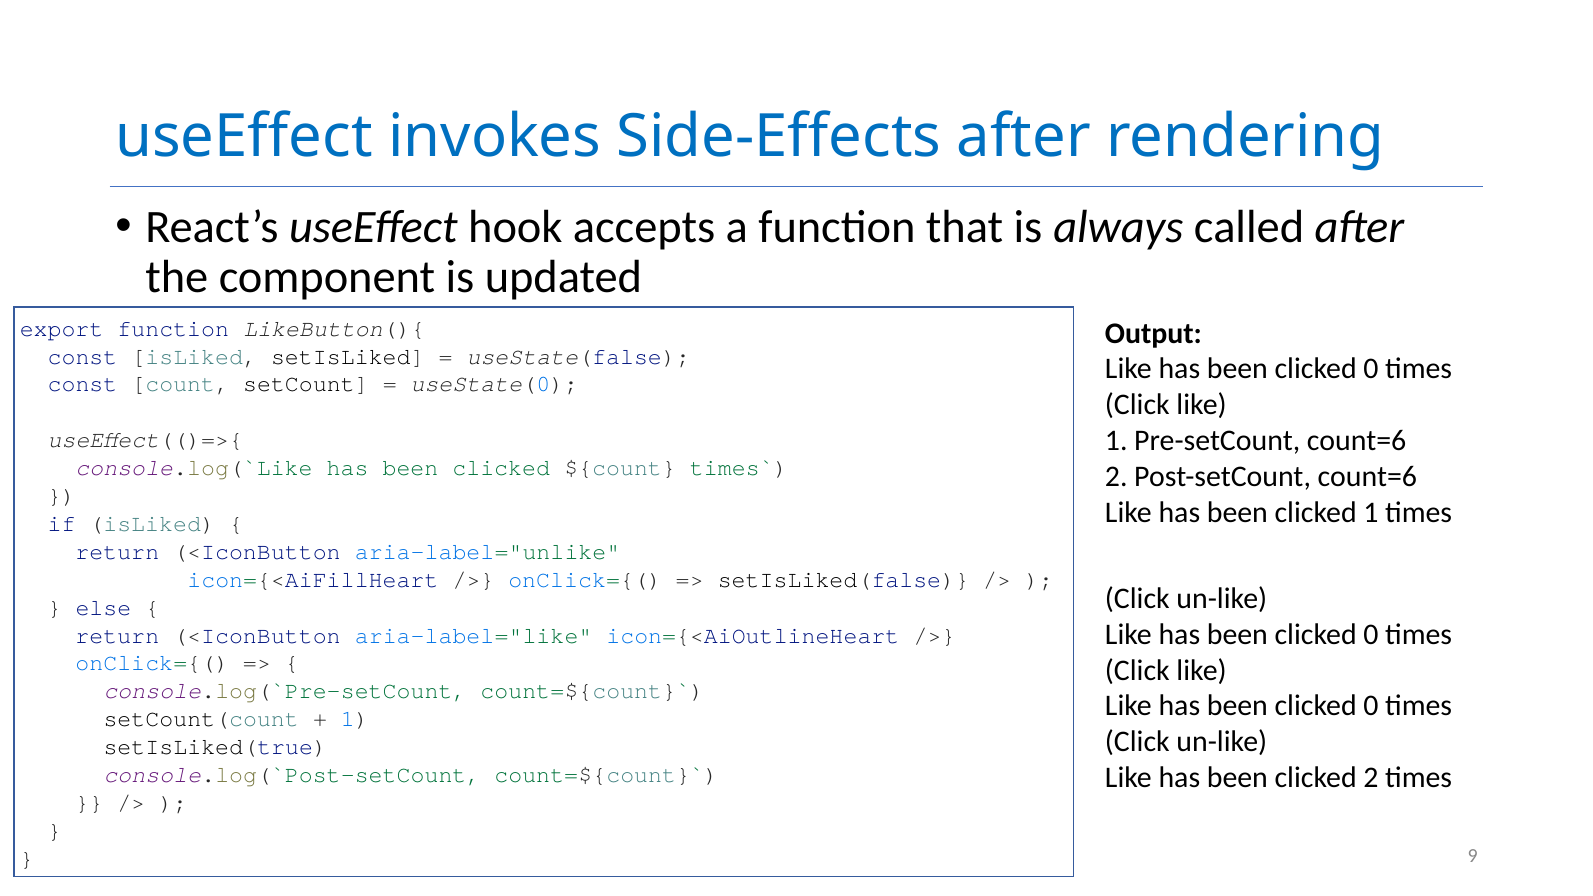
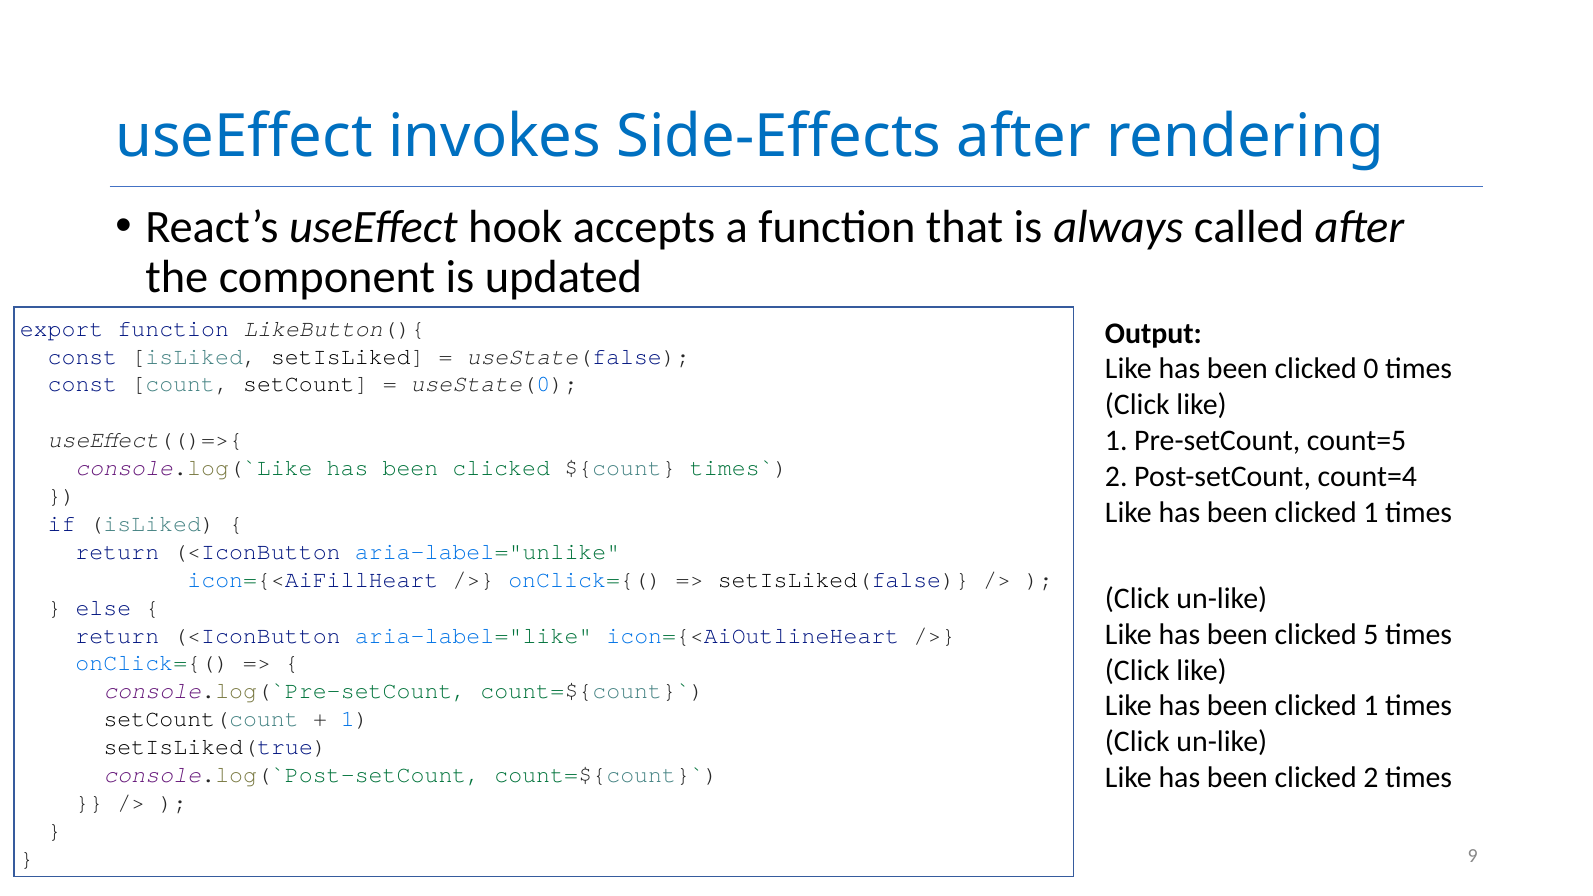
Pre-setCount count=6: count=6 -> count=5
Post-setCount count=6: count=6 -> count=4
0 at (1371, 634): 0 -> 5
0 at (1371, 706): 0 -> 1
